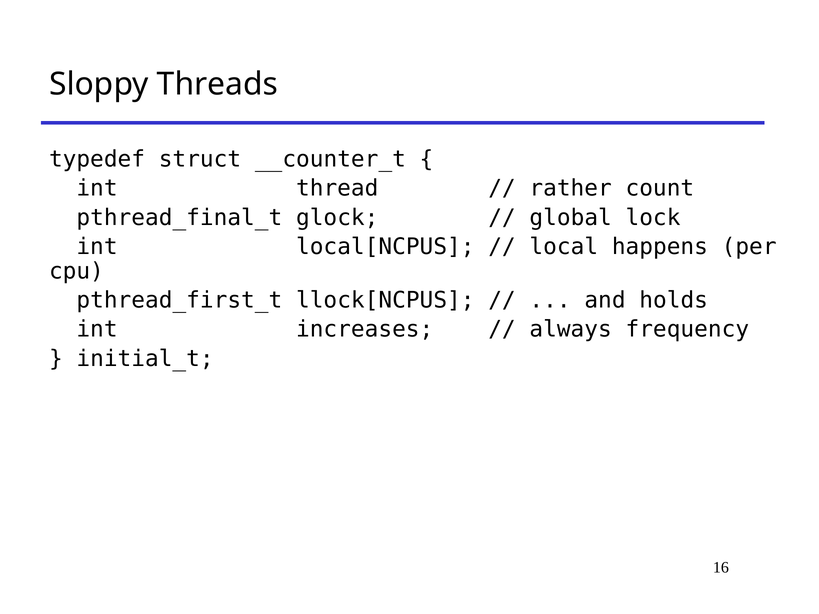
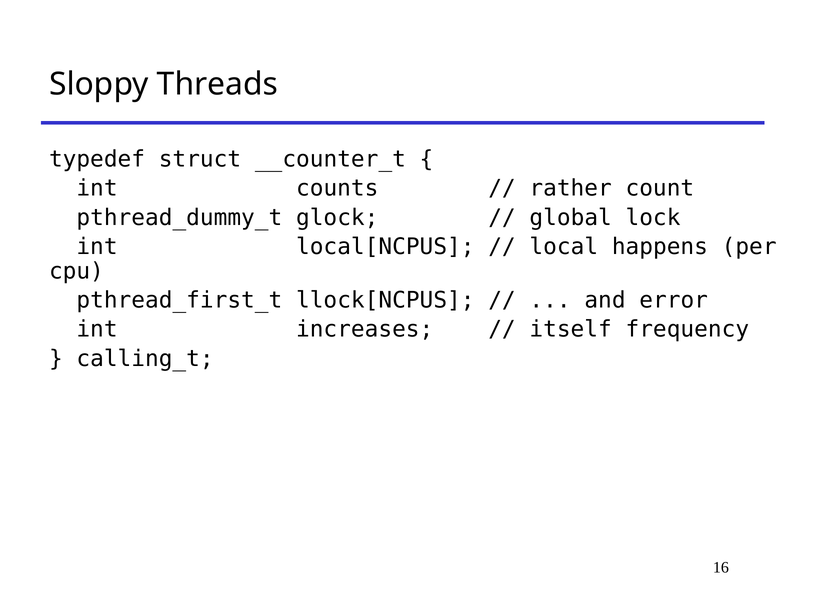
thread: thread -> counts
pthread_final_t: pthread_final_t -> pthread_dummy_t
holds: holds -> error
always: always -> itself
initial_t: initial_t -> calling_t
